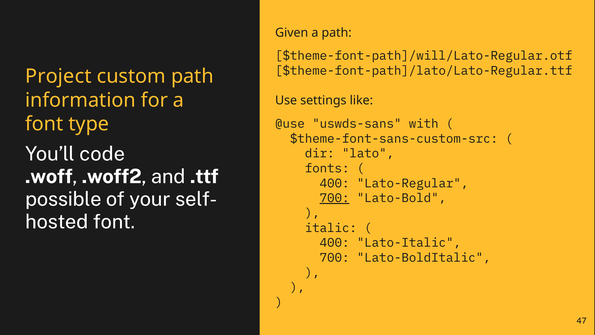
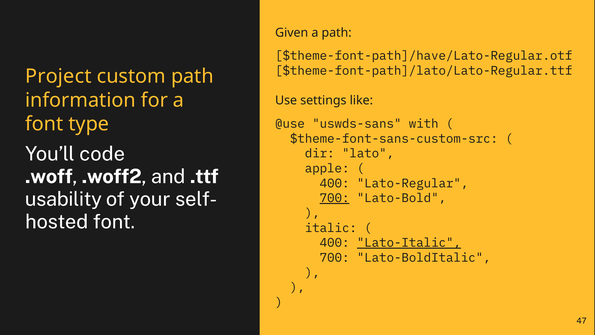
$theme-font-path]/will/Lato-Regular.otf: $theme-font-path]/will/Lato-Regular.otf -> $theme-font-path]/have/Lato-Regular.otf
fonts: fonts -> apple
possible: possible -> usability
Lato-Italic underline: none -> present
